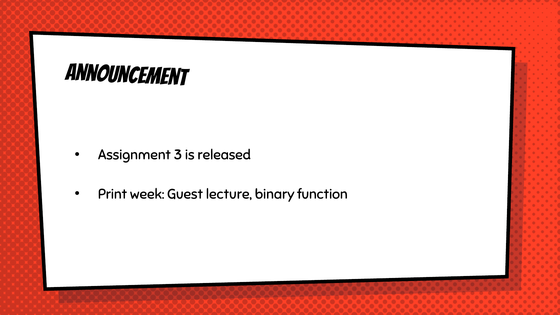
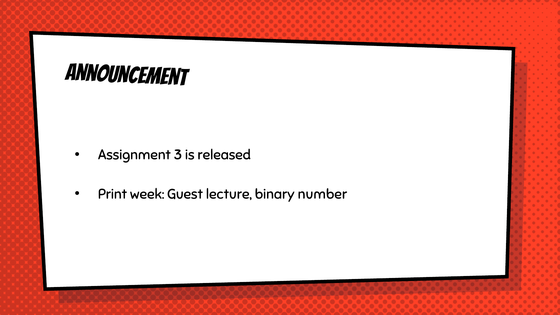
function: function -> number
